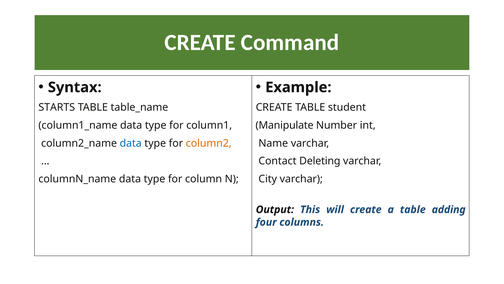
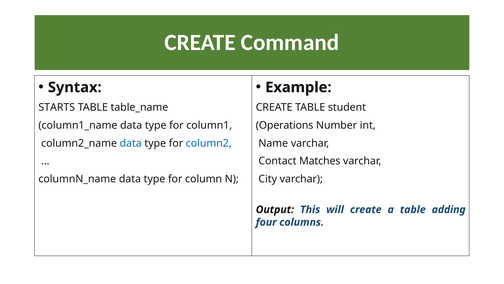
Manipulate: Manipulate -> Operations
column2 colour: orange -> blue
Deleting: Deleting -> Matches
